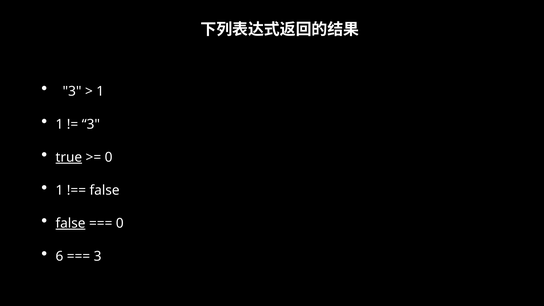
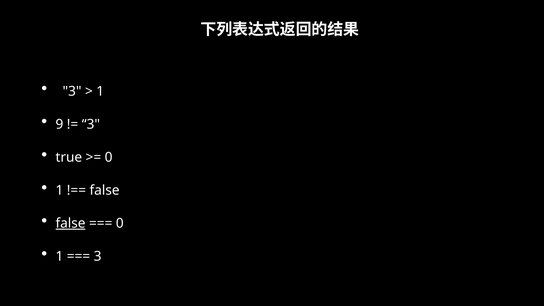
1 at (59, 124): 1 -> 9
true underline: present -> none
6 at (59, 256): 6 -> 1
